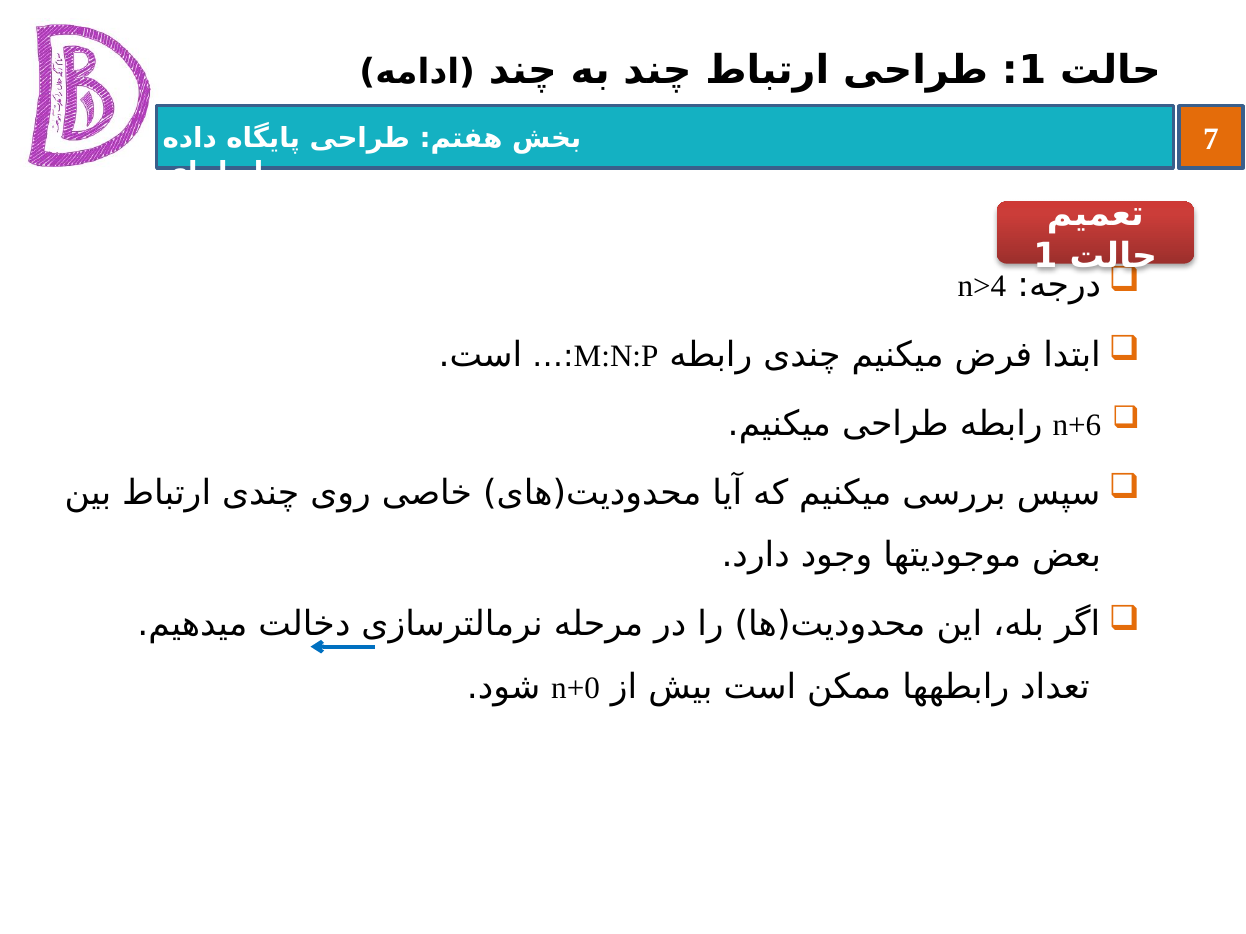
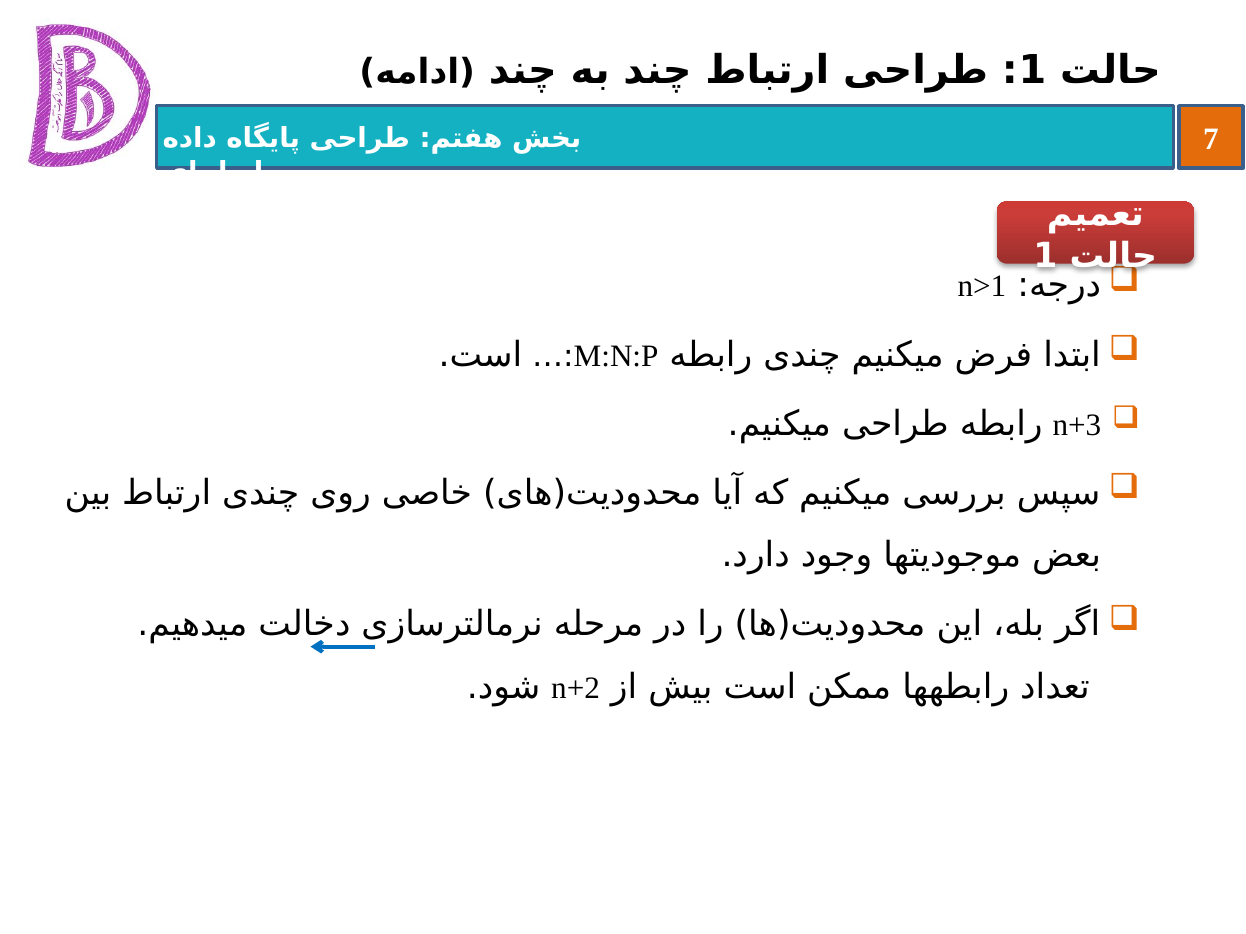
n>4: n>4 -> n>1
n+6: n+6 -> n+3
n+0: n+0 -> n+2
